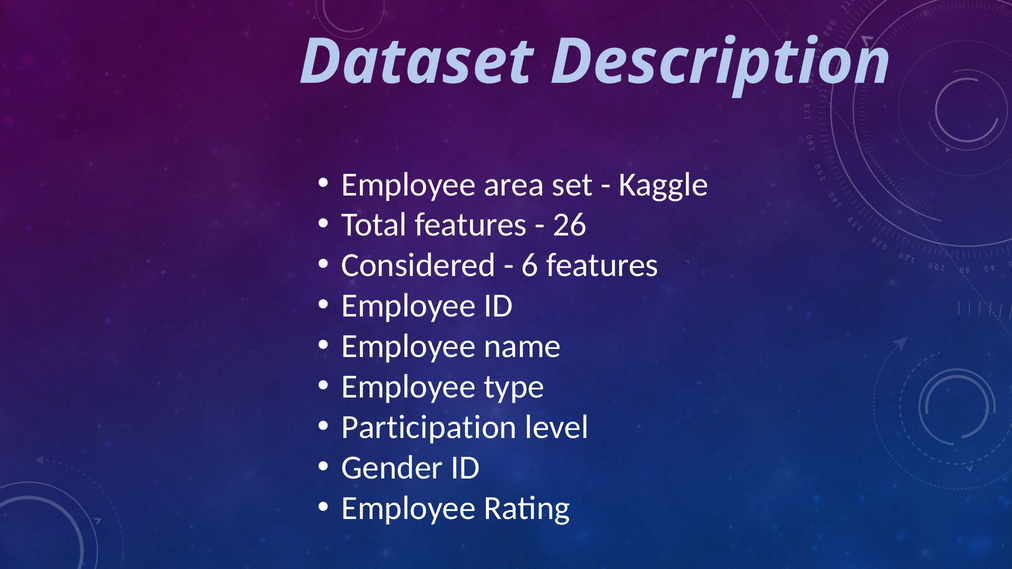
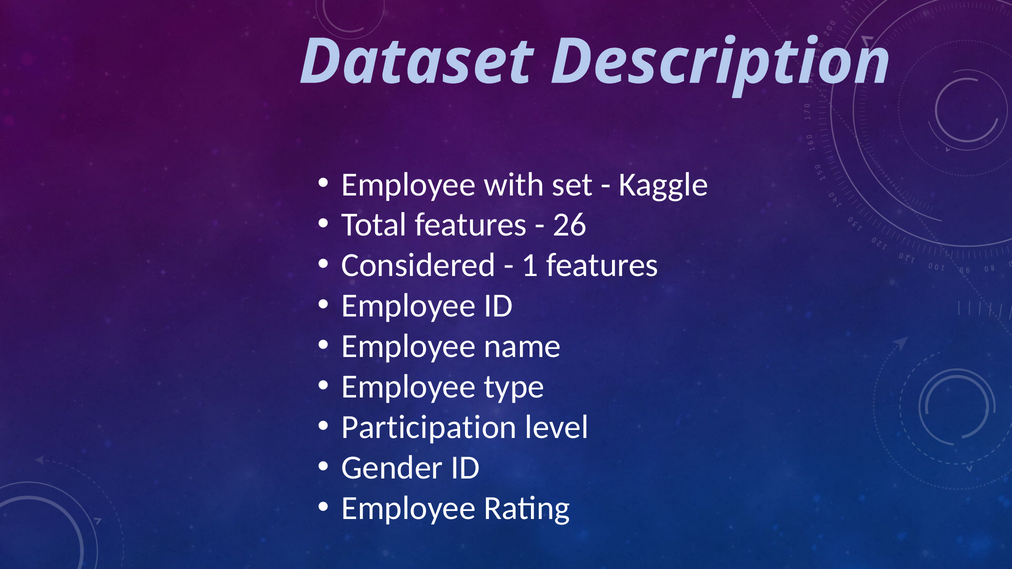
area: area -> with
6: 6 -> 1
